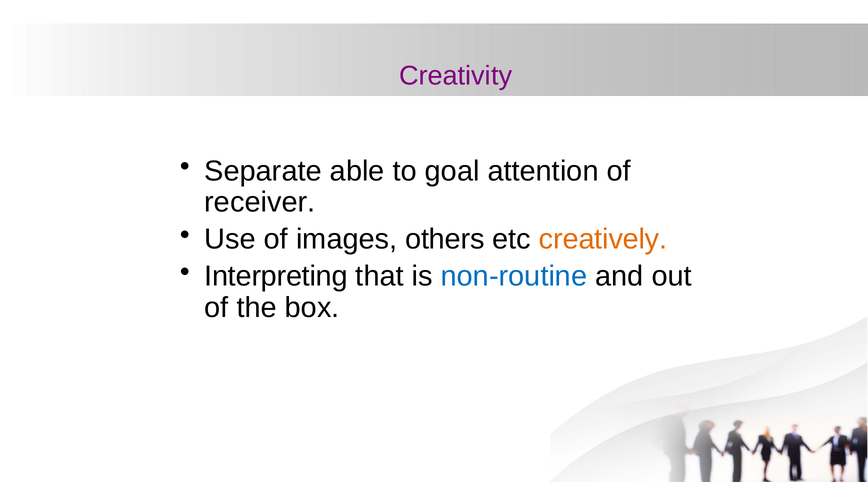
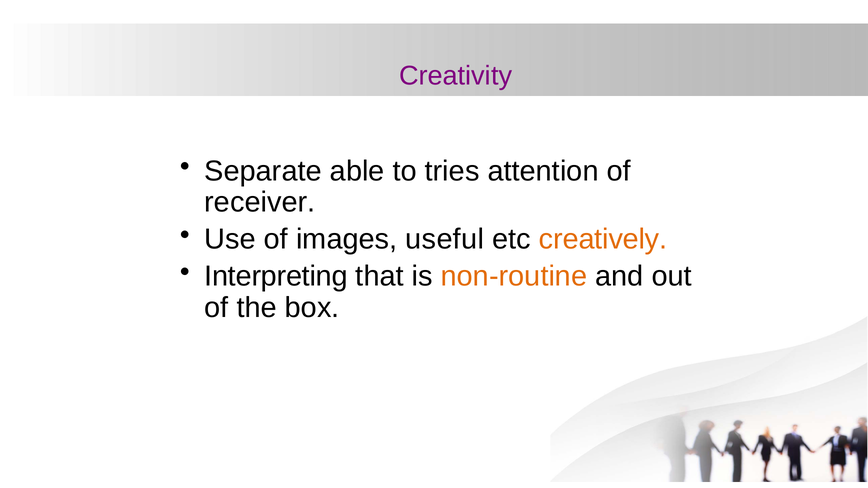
goal: goal -> tries
others: others -> useful
non-routine colour: blue -> orange
